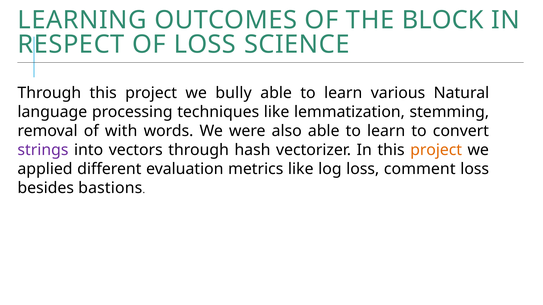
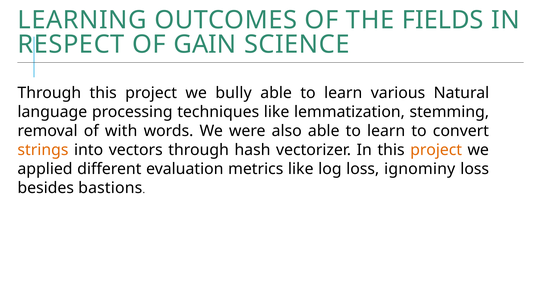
BLOCK: BLOCK -> FIELDS
OF LOSS: LOSS -> GAIN
strings colour: purple -> orange
comment: comment -> ignominy
